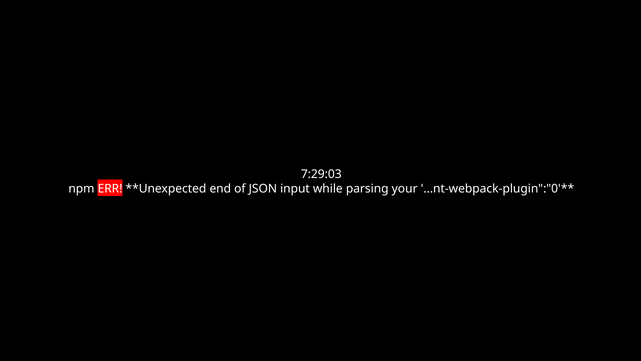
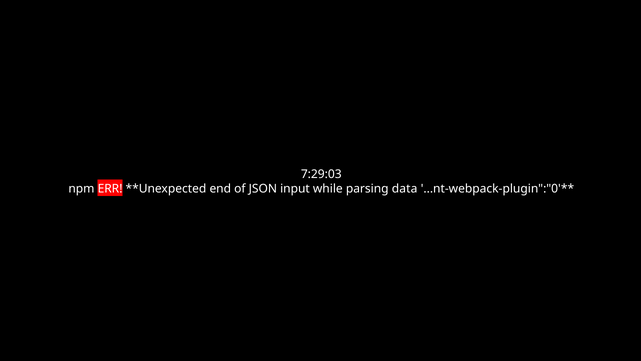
your: your -> data
